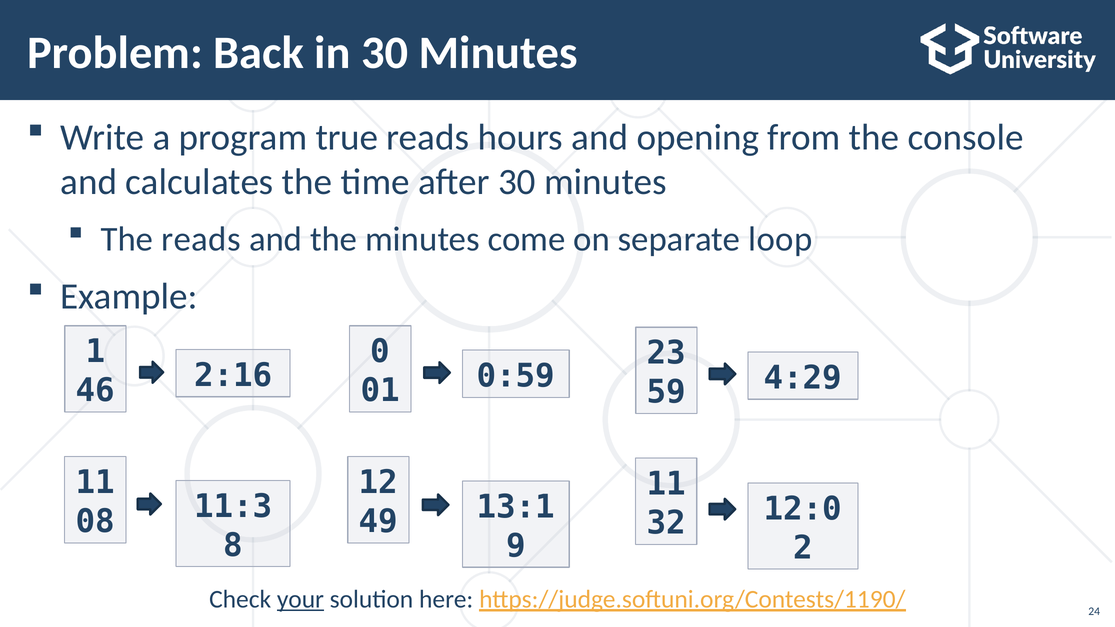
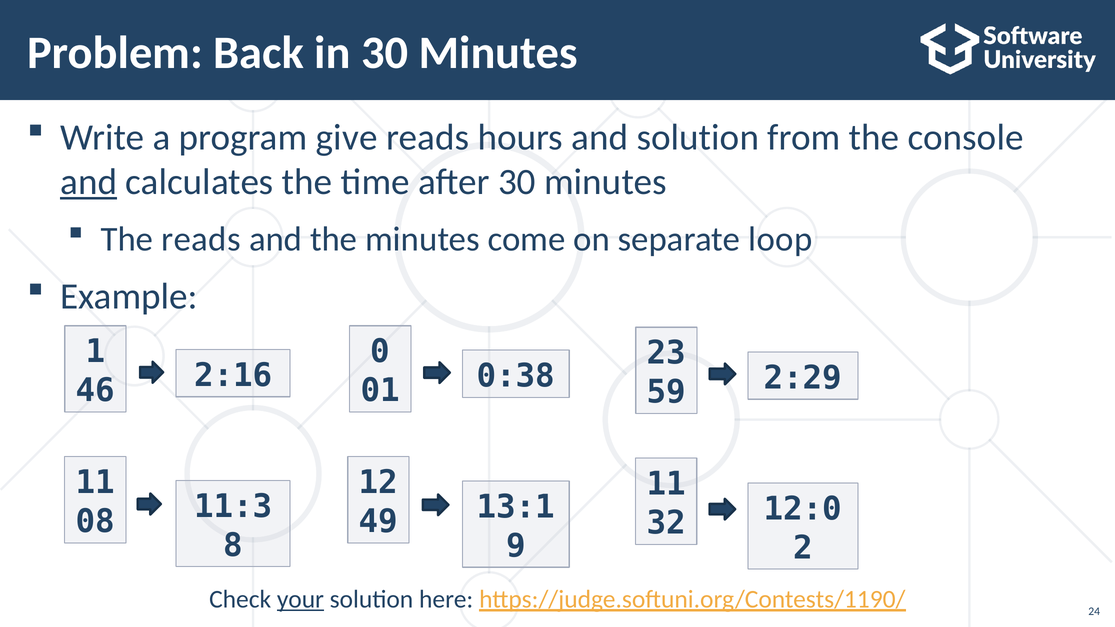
true: true -> give
and opening: opening -> solution
and at (89, 182) underline: none -> present
0:59: 0:59 -> 0:38
4:29: 4:29 -> 2:29
